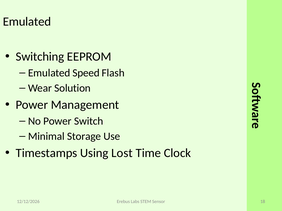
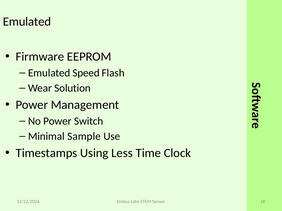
Switching: Switching -> Firmware
Storage: Storage -> Sample
Lost: Lost -> Less
